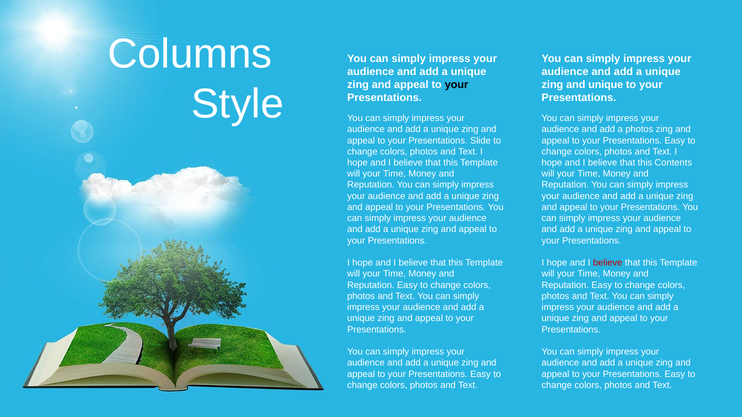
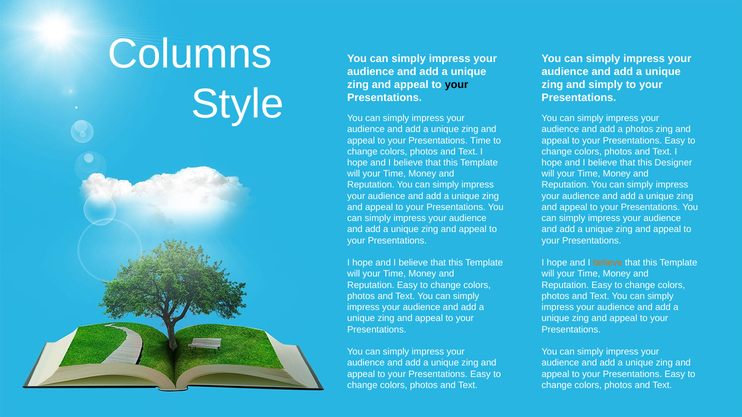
and unique: unique -> simply
Presentations Slide: Slide -> Time
Contents: Contents -> Designer
believe at (608, 263) colour: red -> orange
